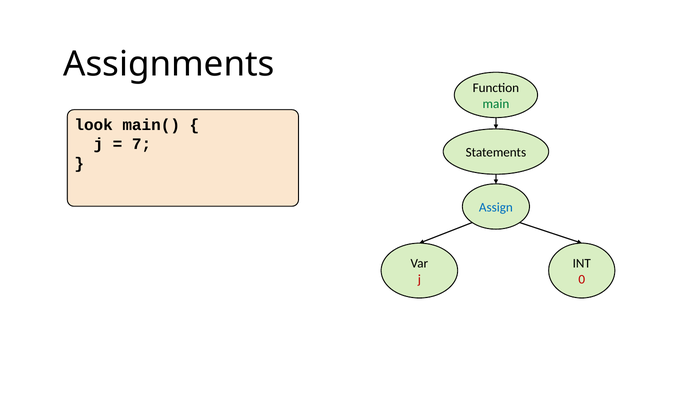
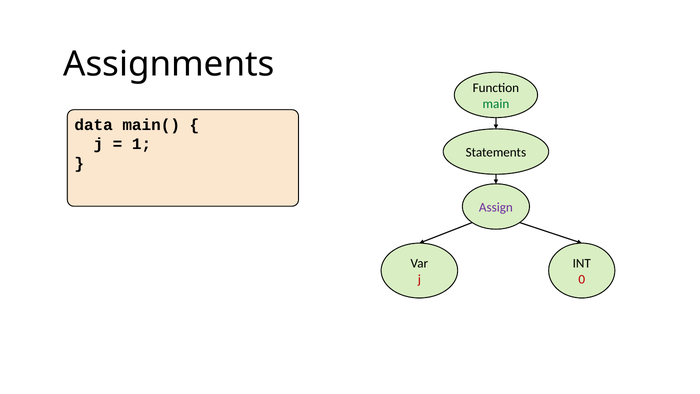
look: look -> data
7: 7 -> 1
Assign colour: blue -> purple
